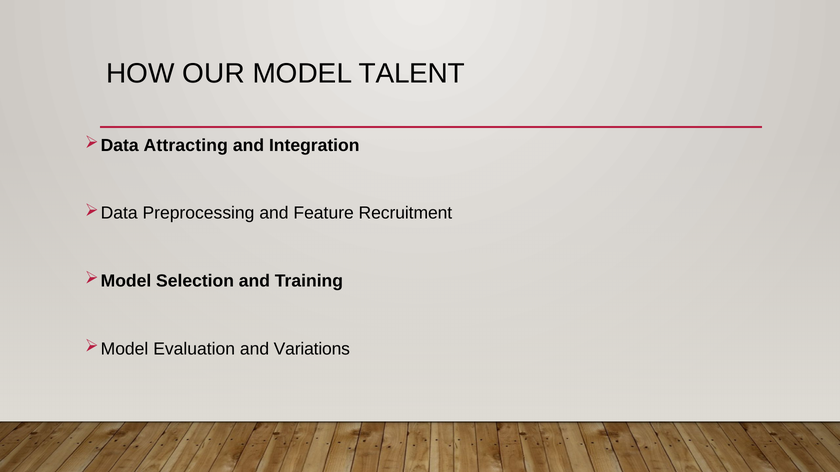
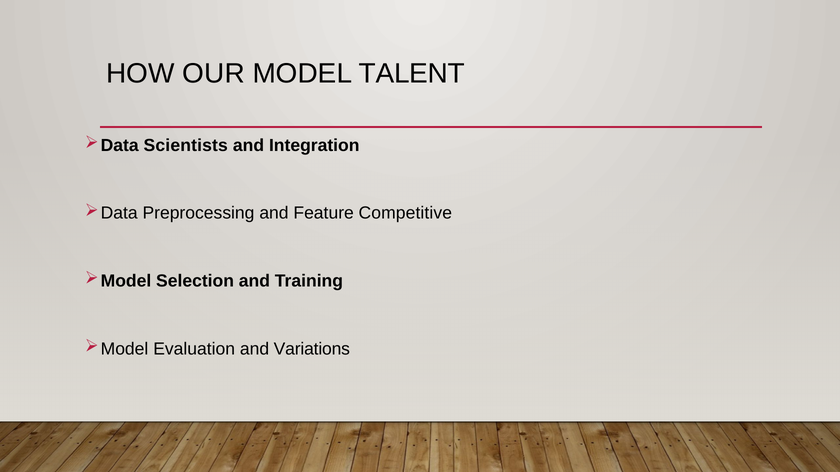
Attracting: Attracting -> Scientists
Recruitment: Recruitment -> Competitive
